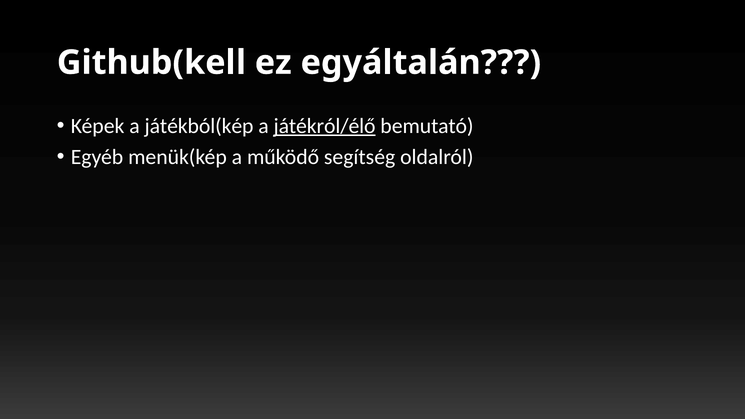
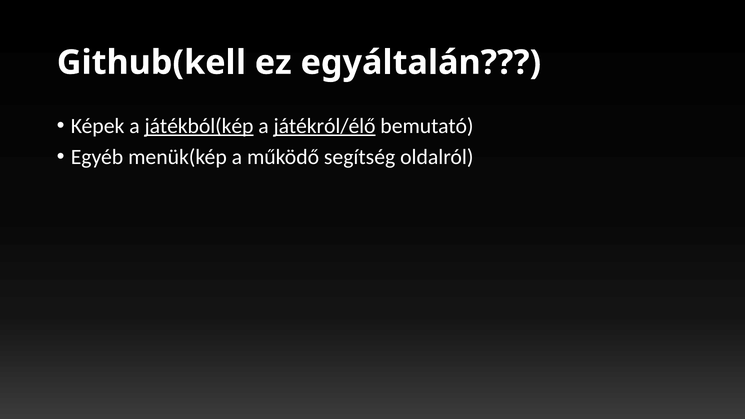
játékból(kép underline: none -> present
